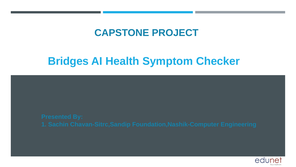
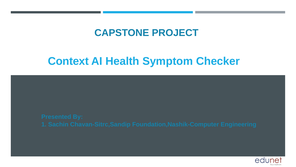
Bridges: Bridges -> Context
